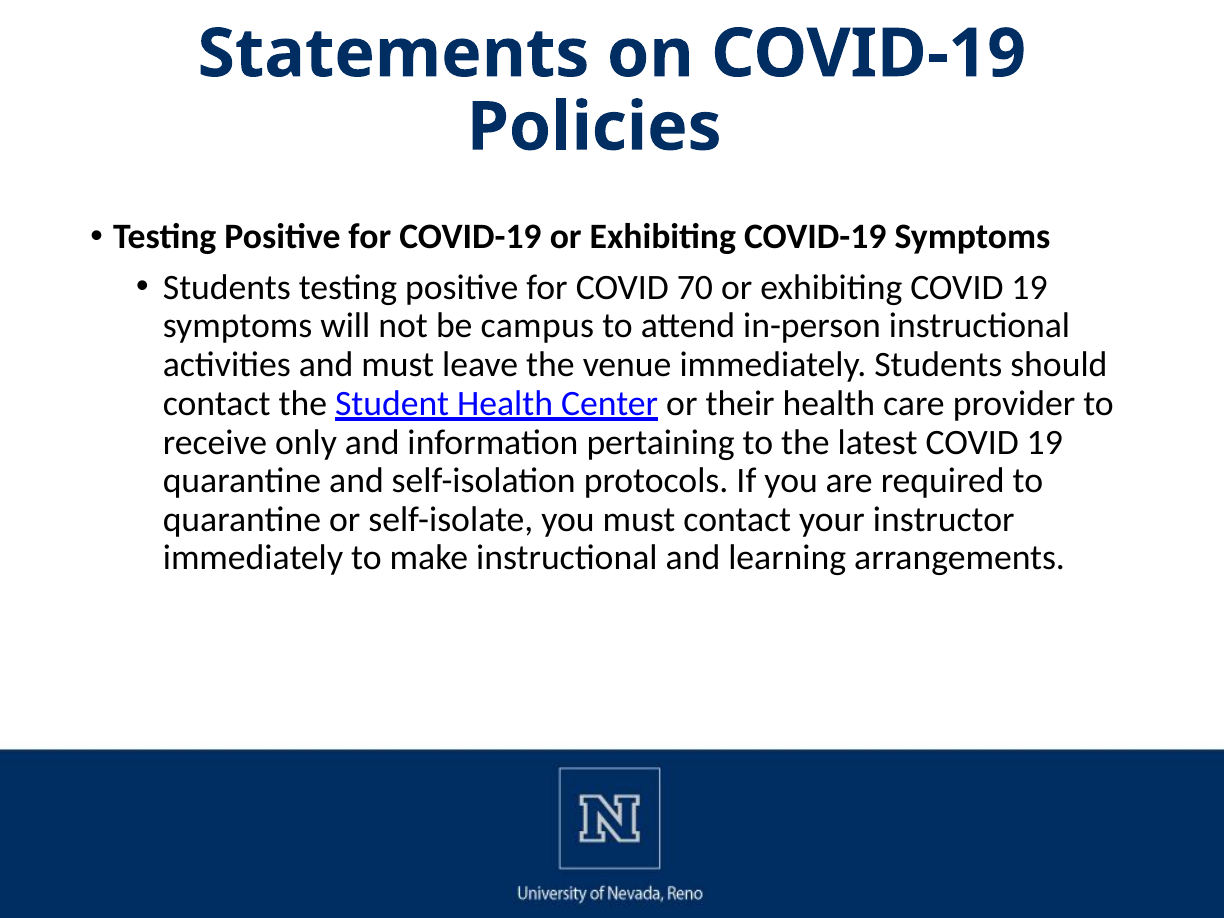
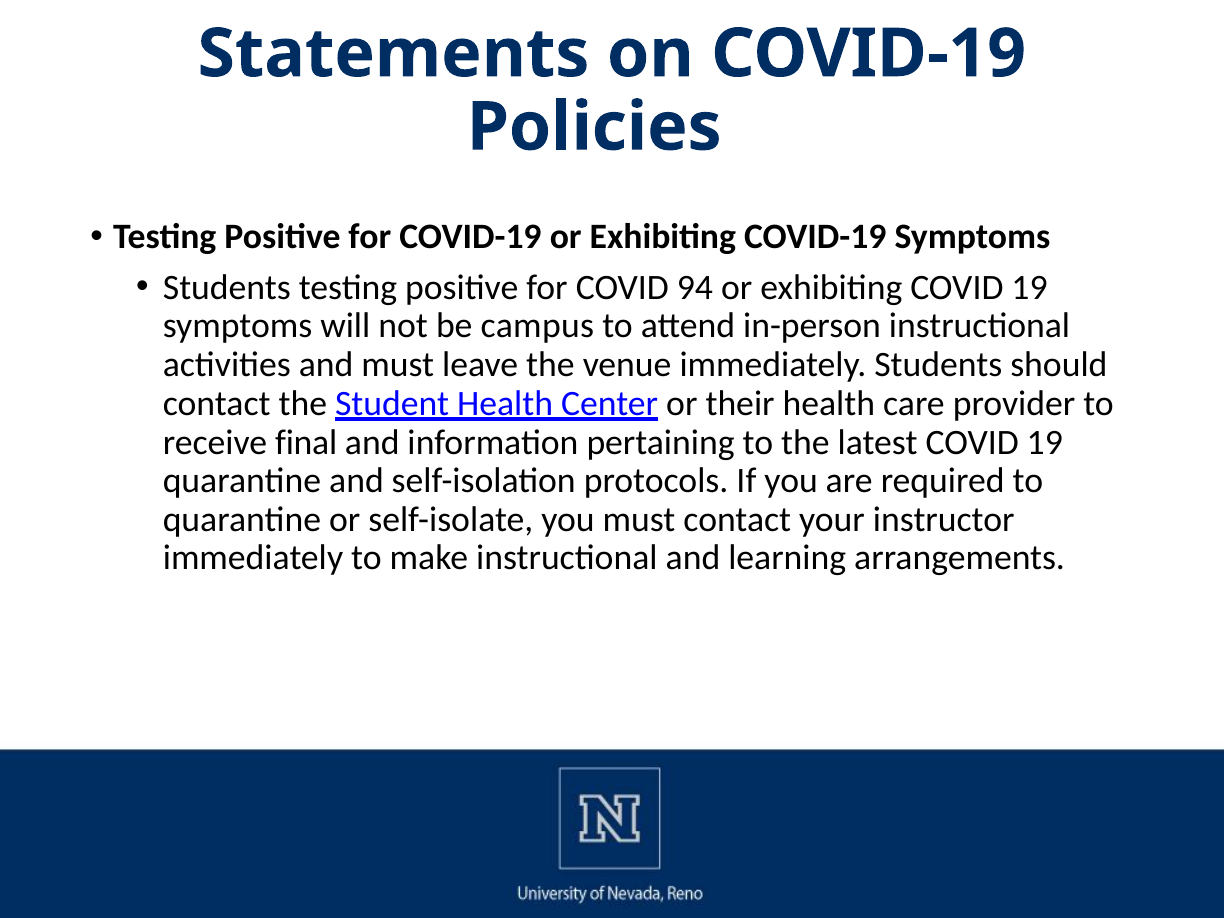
70: 70 -> 94
only: only -> final
